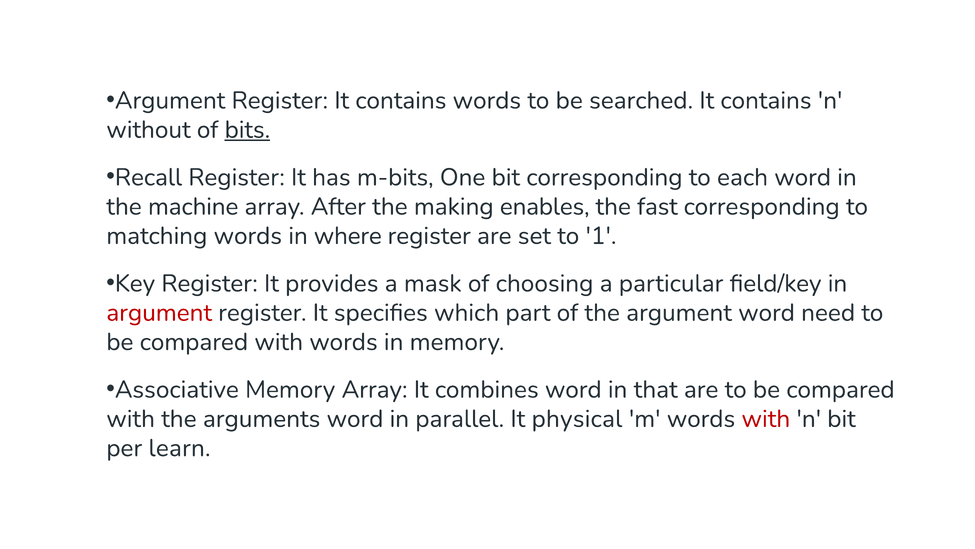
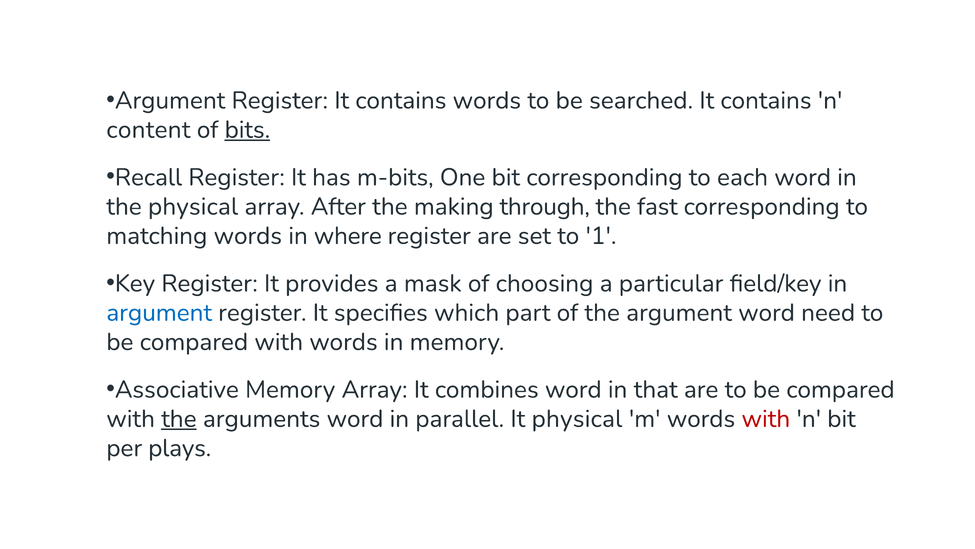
without: without -> content
the machine: machine -> physical
enables: enables -> through
argument at (159, 312) colour: red -> blue
the at (179, 418) underline: none -> present
learn: learn -> plays
